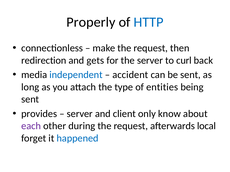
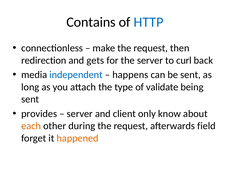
Properly: Properly -> Contains
accident: accident -> happens
entities: entities -> validate
each colour: purple -> orange
local: local -> field
happened colour: blue -> orange
